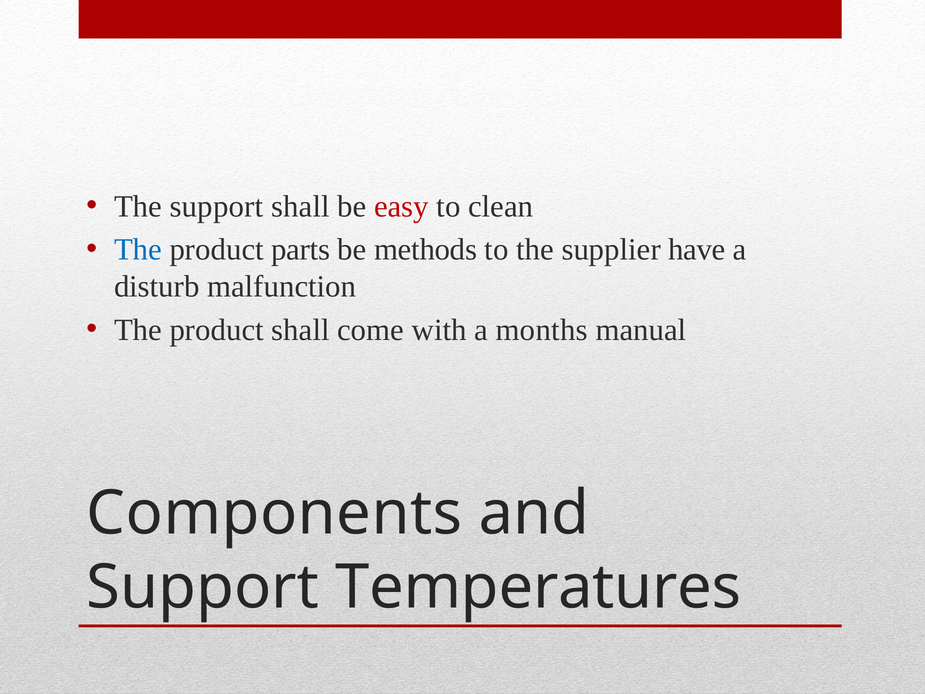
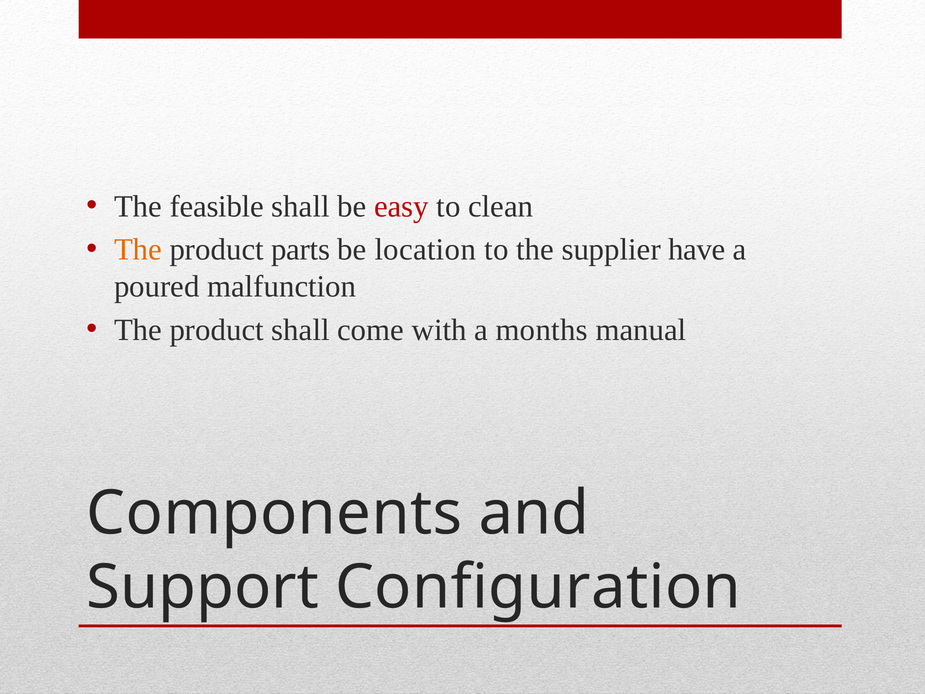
The support: support -> feasible
The at (138, 250) colour: blue -> orange
methods: methods -> location
disturb: disturb -> poured
Temperatures: Temperatures -> Configuration
